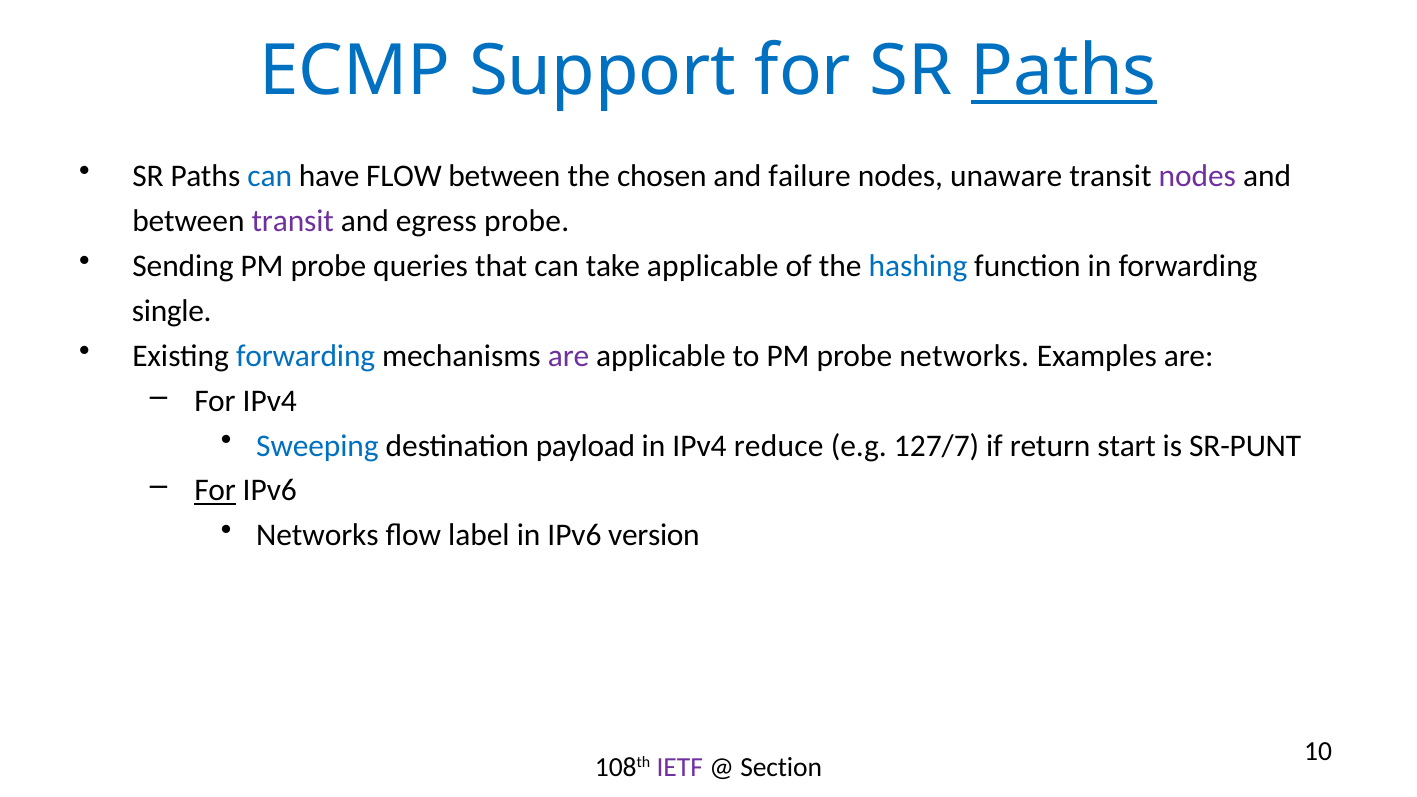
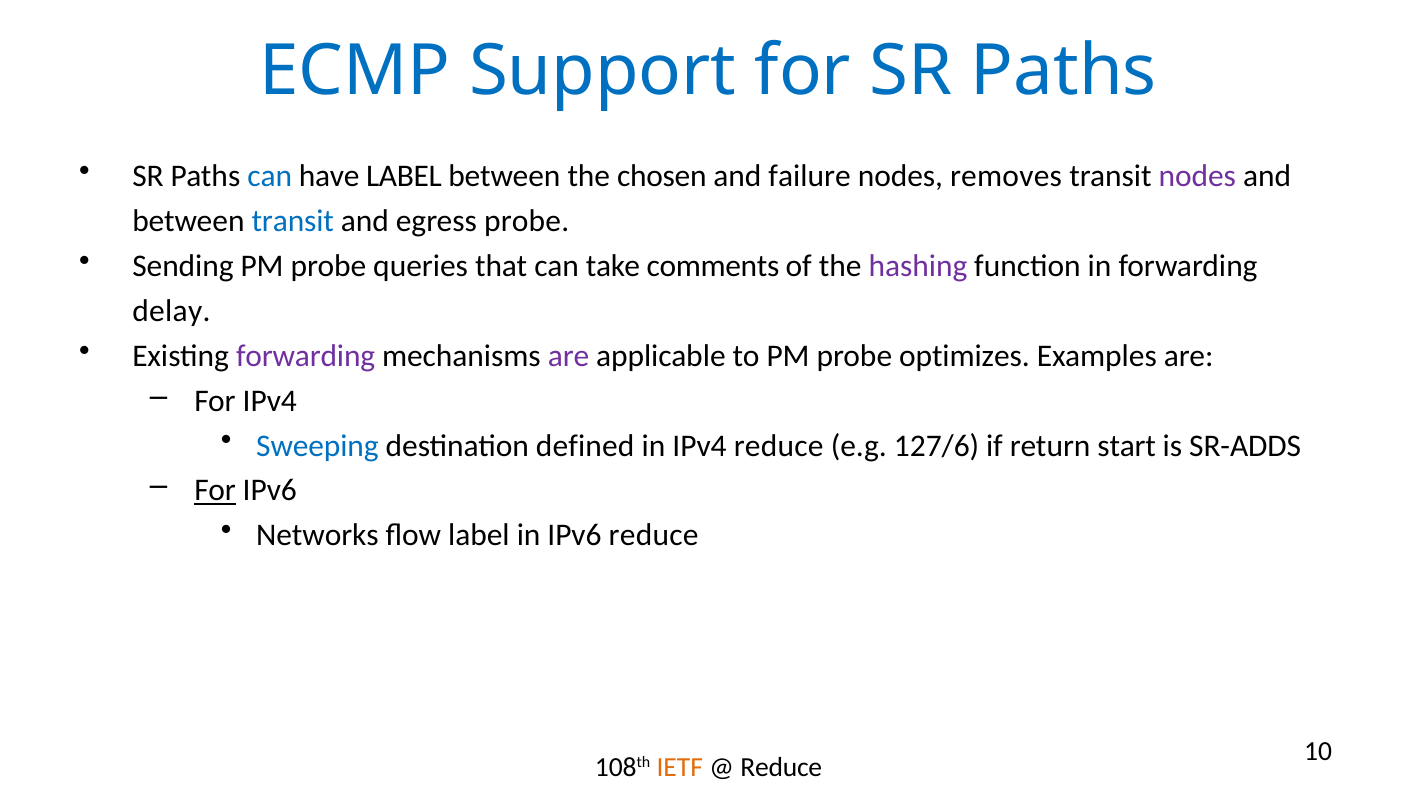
Paths at (1064, 71) underline: present -> none
have FLOW: FLOW -> LABEL
unaware: unaware -> removes
transit at (293, 221) colour: purple -> blue
take applicable: applicable -> comments
hashing colour: blue -> purple
single: single -> delay
forwarding at (306, 356) colour: blue -> purple
probe networks: networks -> optimizes
payload: payload -> defined
127/7: 127/7 -> 127/6
SR-PUNT: SR-PUNT -> SR-ADDS
IPv6 version: version -> reduce
IETF colour: purple -> orange
Section at (781, 767): Section -> Reduce
